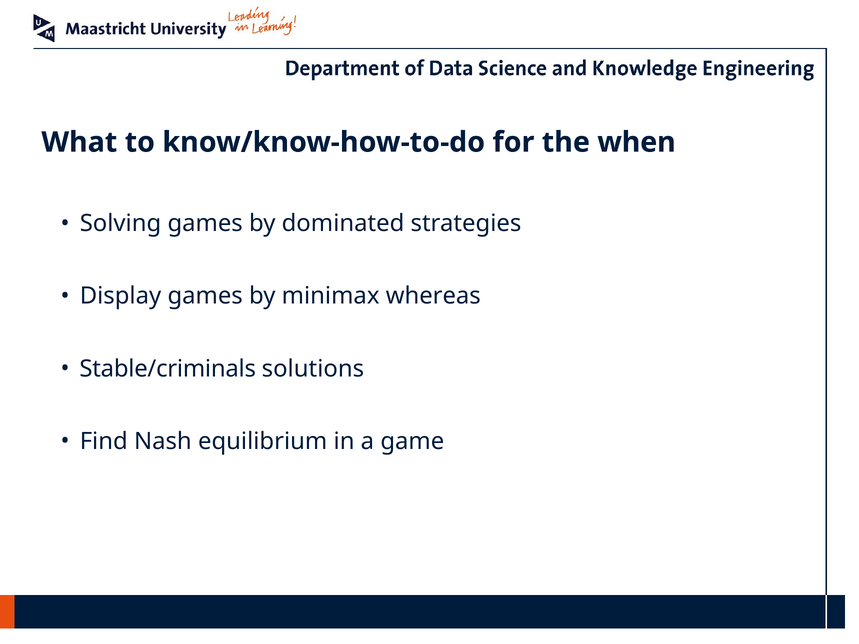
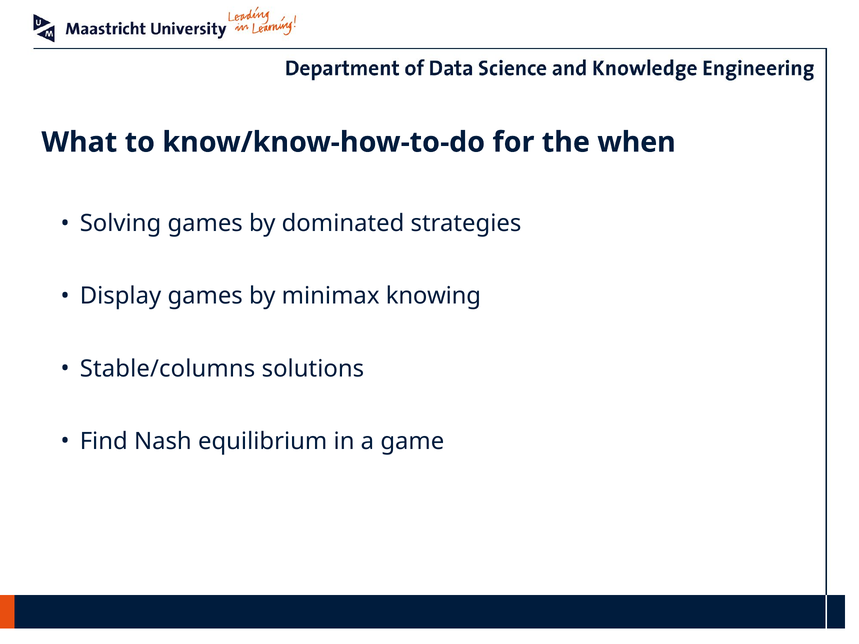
whereas: whereas -> knowing
Stable/criminals: Stable/criminals -> Stable/columns
